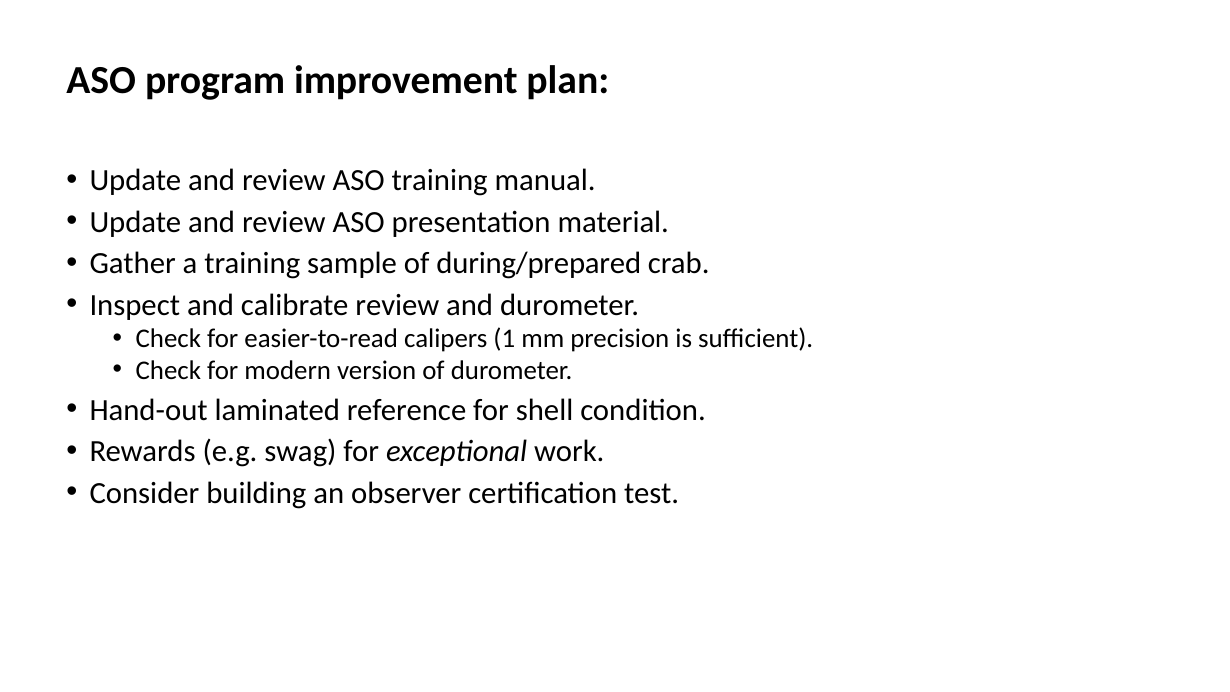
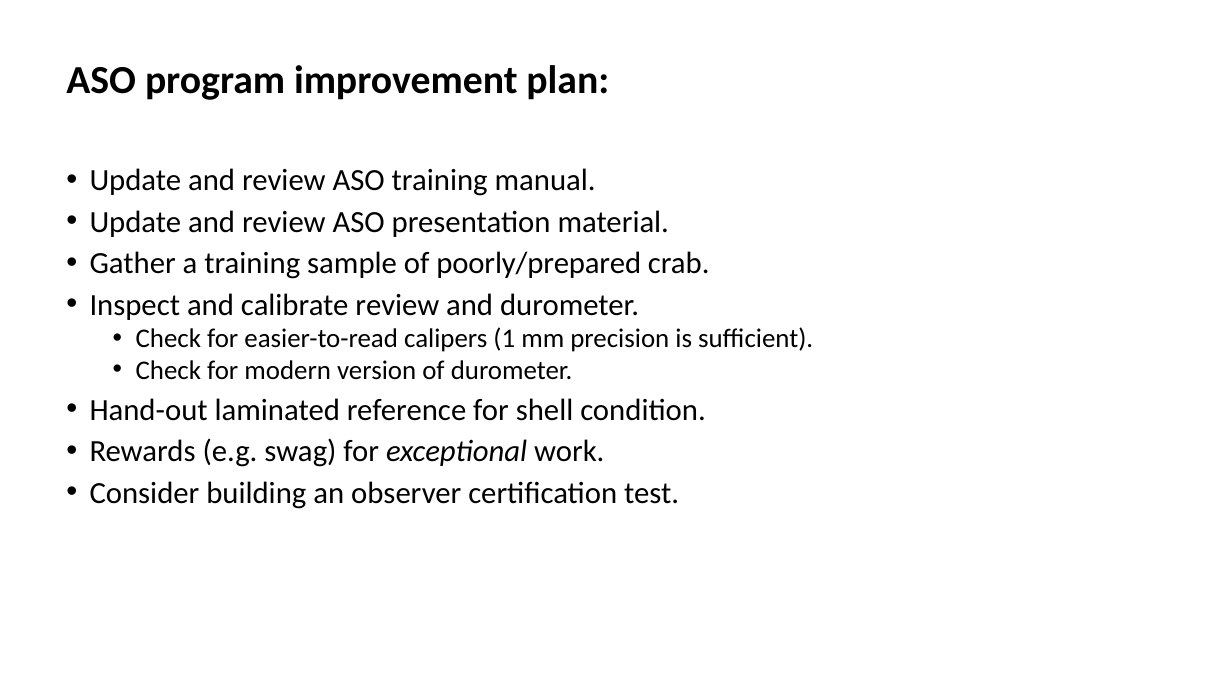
during/prepared: during/prepared -> poorly/prepared
